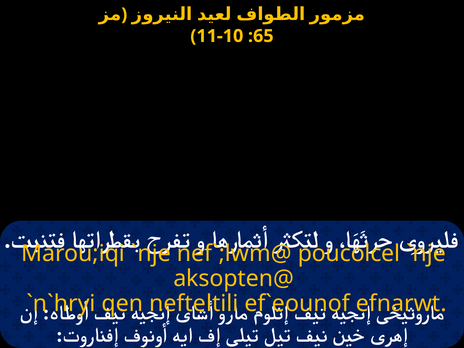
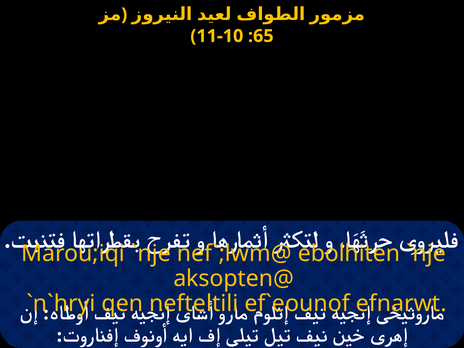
poucolcel: poucolcel -> ebolhiten
